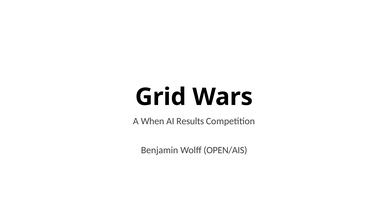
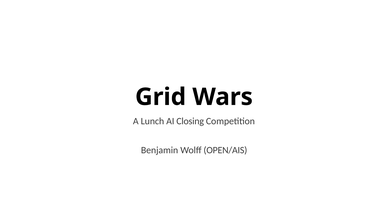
When: When -> Lunch
Results: Results -> Closing
